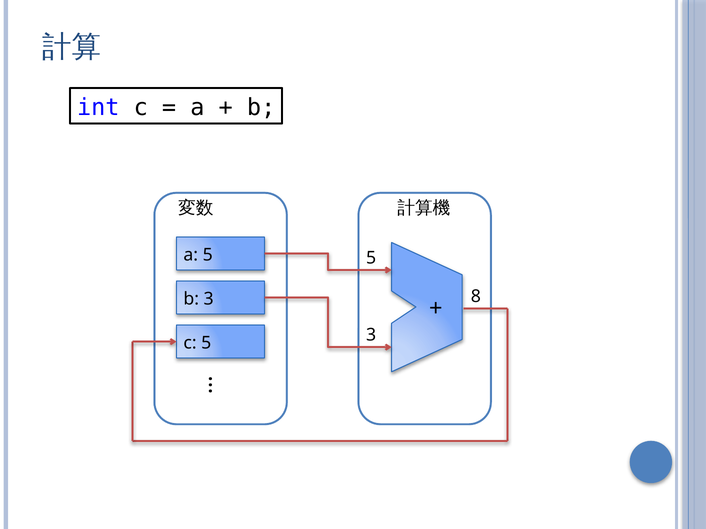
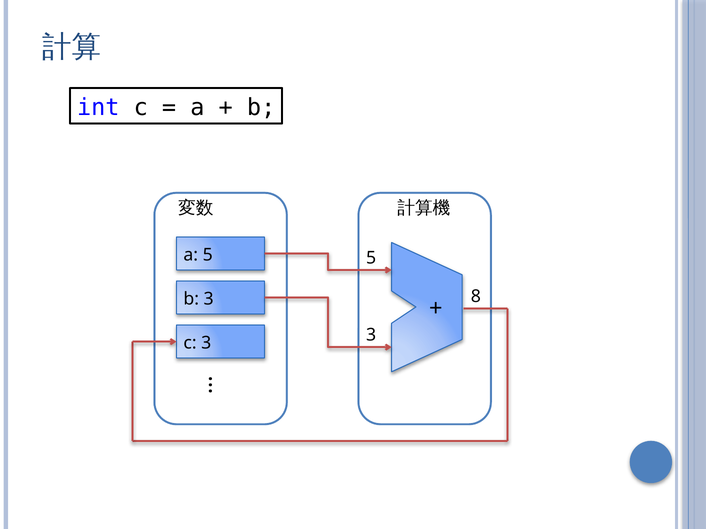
c 5: 5 -> 3
